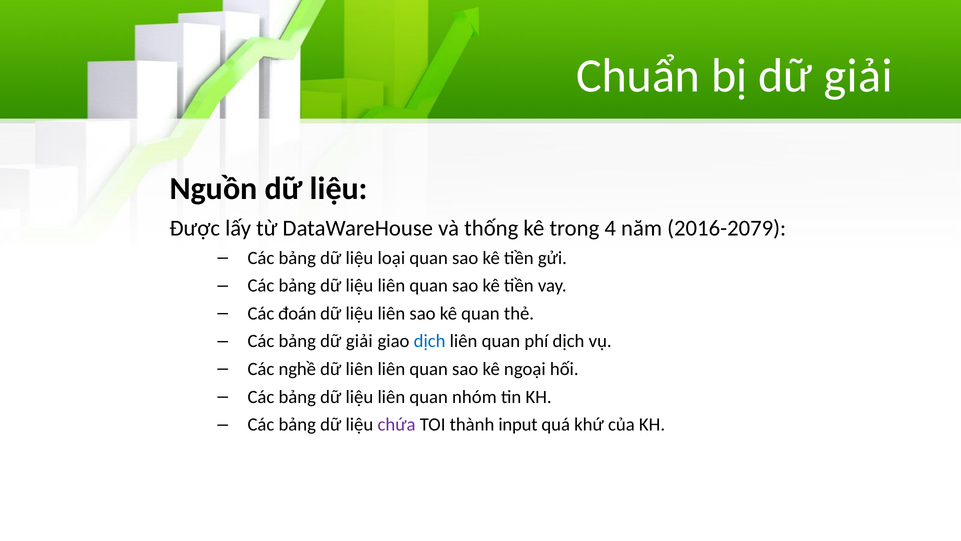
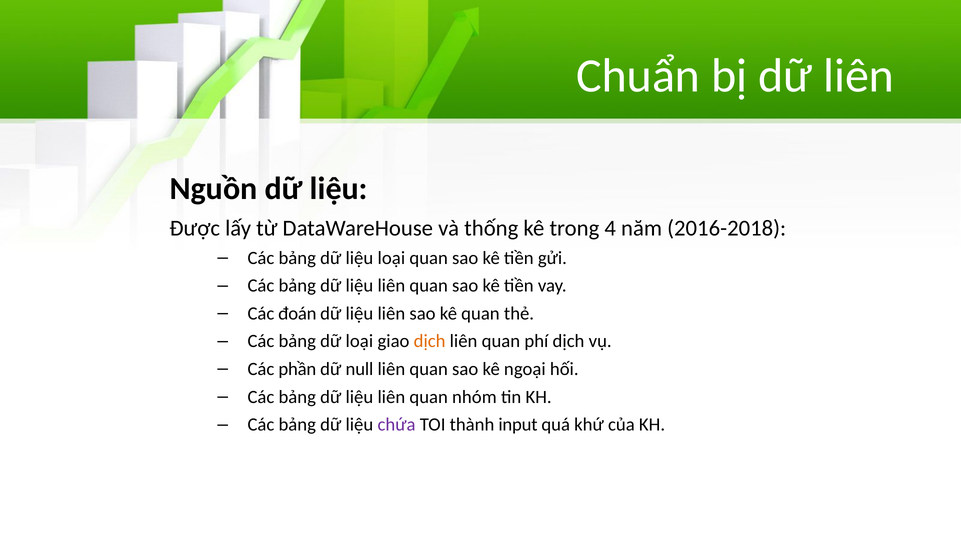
bị dữ giải: giải -> liên
2016-2079: 2016-2079 -> 2016-2018
bảng dữ giải: giải -> loại
dịch at (430, 341) colour: blue -> orange
nghề: nghề -> phần
dữ liên: liên -> null
